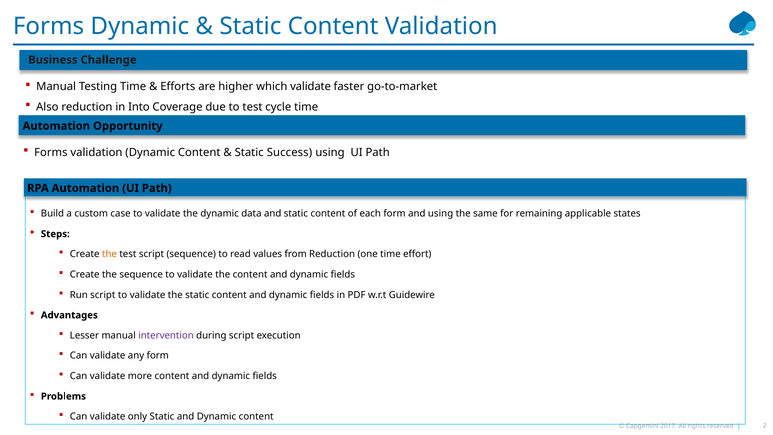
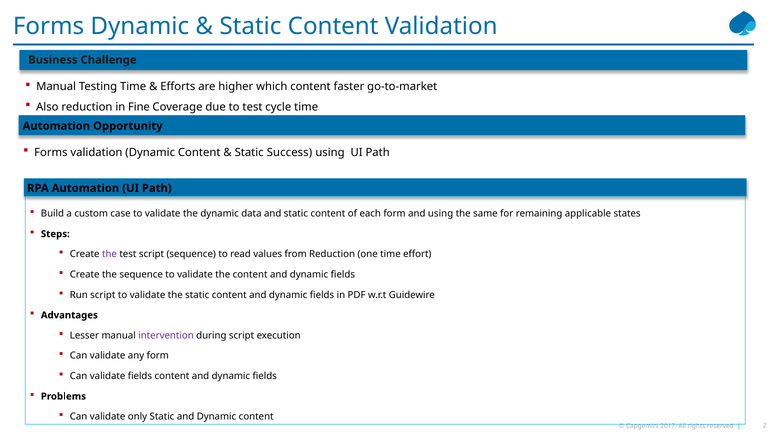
which validate: validate -> content
Into: Into -> Fine
the at (109, 254) colour: orange -> purple
validate more: more -> fields
